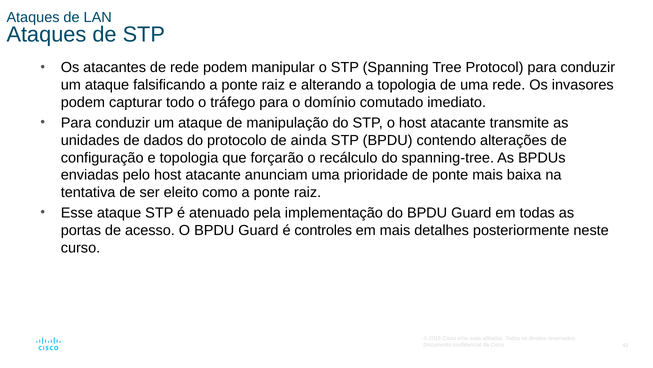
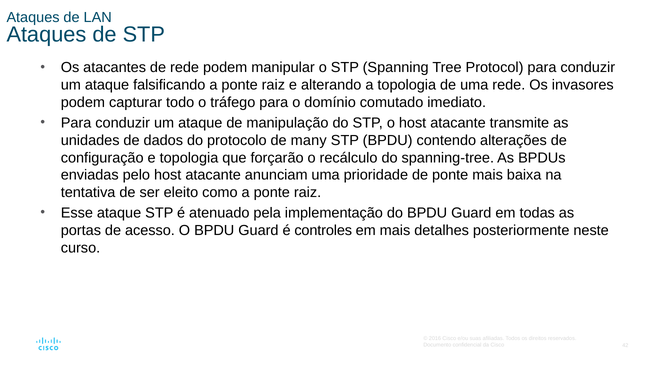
ainda: ainda -> many
